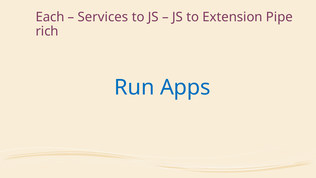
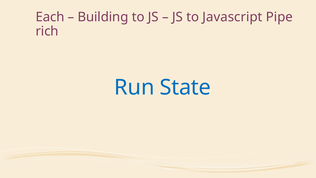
Services: Services -> Building
Extension: Extension -> Javascript
Apps: Apps -> State
